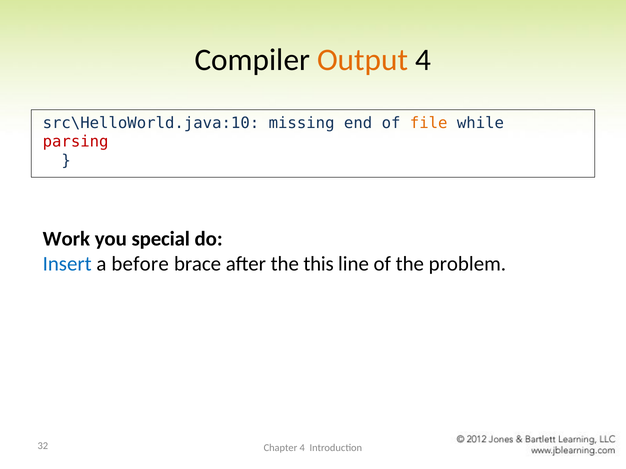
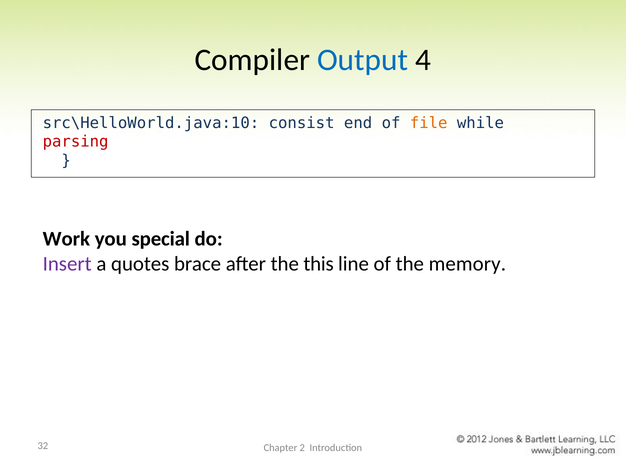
Output colour: orange -> blue
missing: missing -> consist
Insert colour: blue -> purple
before: before -> quotes
problem: problem -> memory
Chapter 4: 4 -> 2
